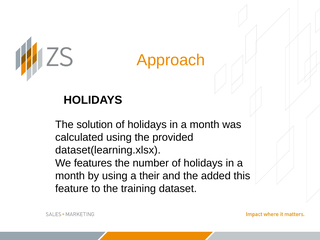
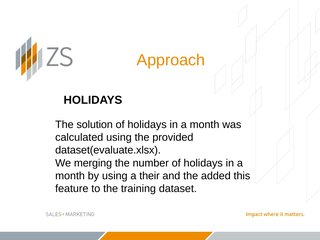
dataset(learning.xlsx: dataset(learning.xlsx -> dataset(evaluate.xlsx
features: features -> merging
